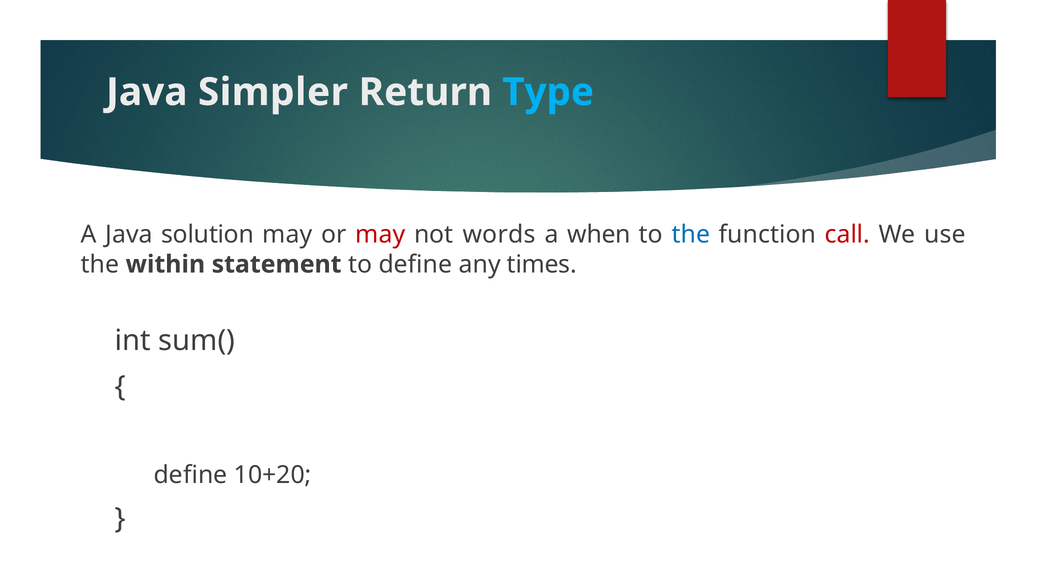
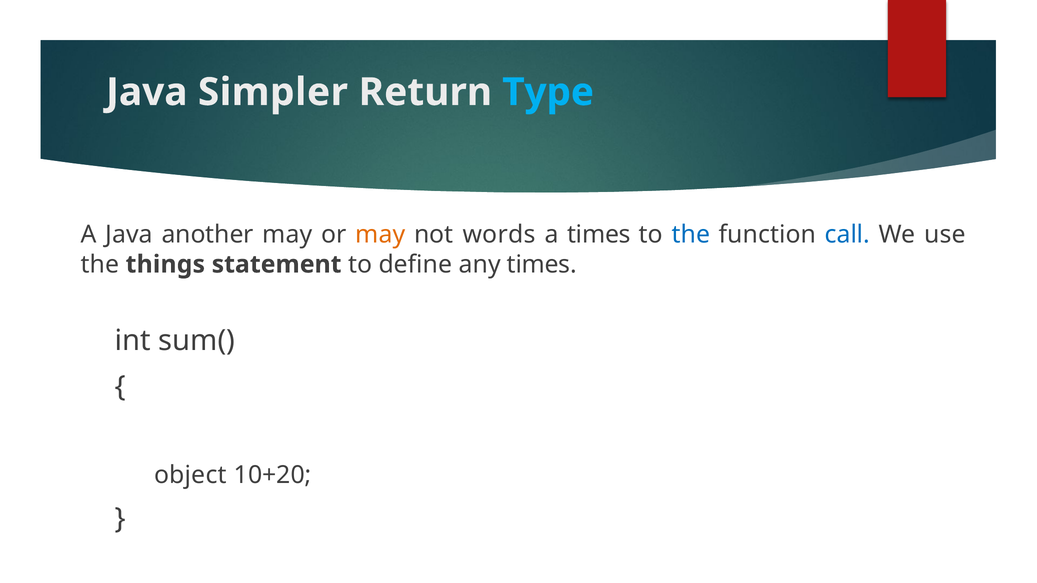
solution: solution -> another
may at (380, 235) colour: red -> orange
a when: when -> times
call colour: red -> blue
within: within -> things
define at (191, 475): define -> object
